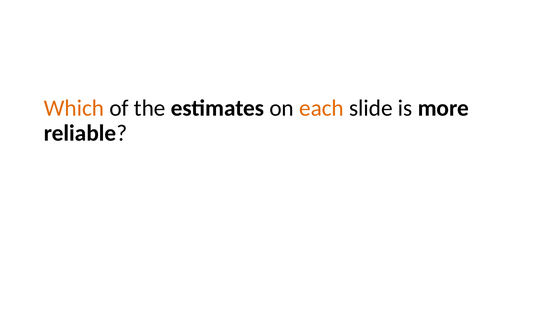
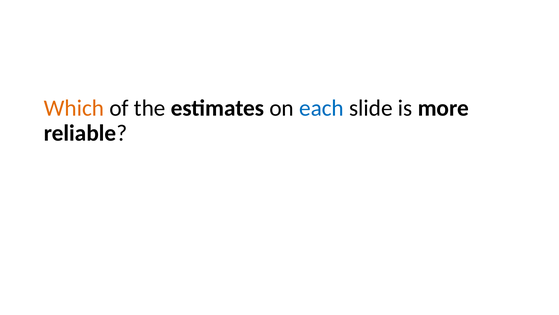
each colour: orange -> blue
